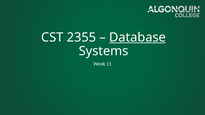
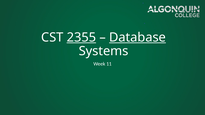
2355 underline: none -> present
